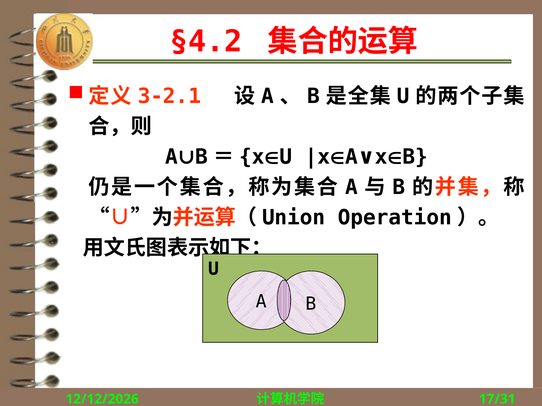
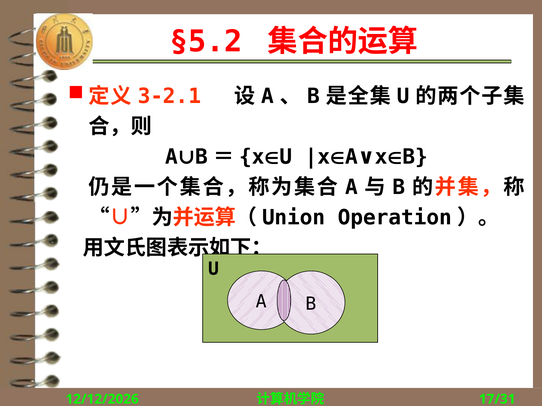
§4.2: §4.2 -> §5.2
